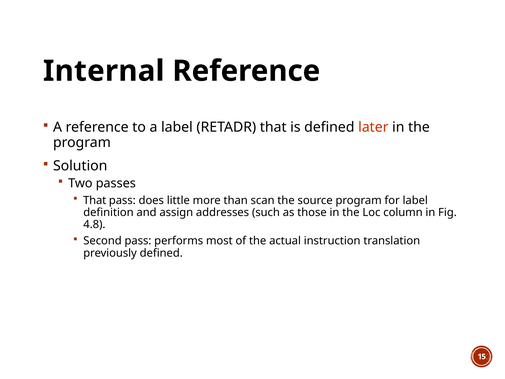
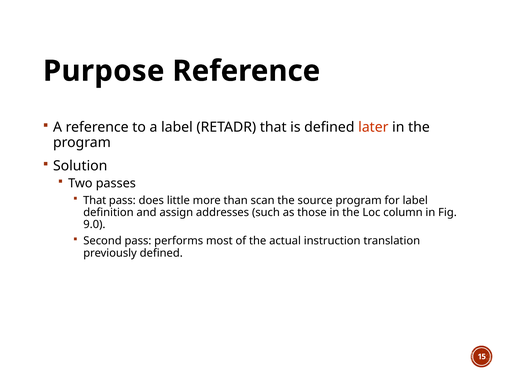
Internal: Internal -> Purpose
4.8: 4.8 -> 9.0
